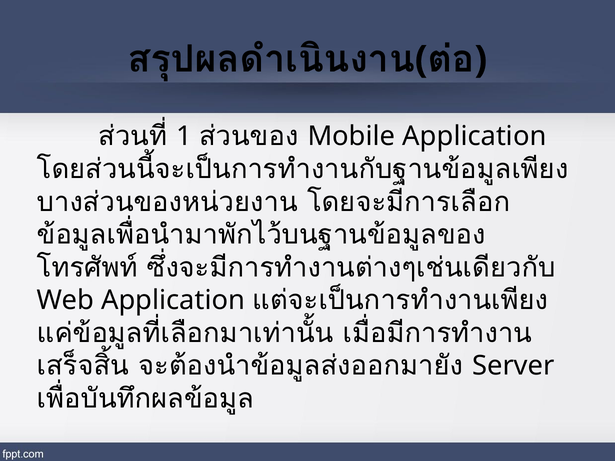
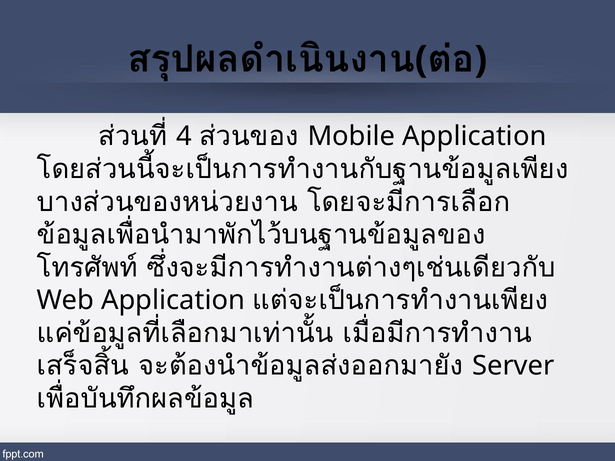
1: 1 -> 4
